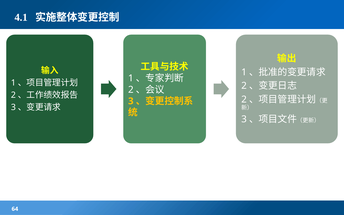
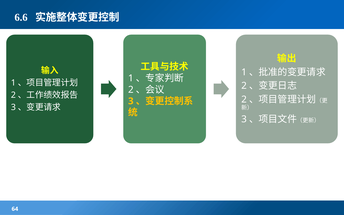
4.1: 4.1 -> 6.6
